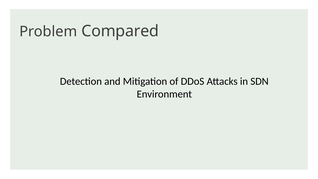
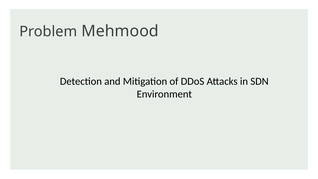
Compared: Compared -> Mehmood
